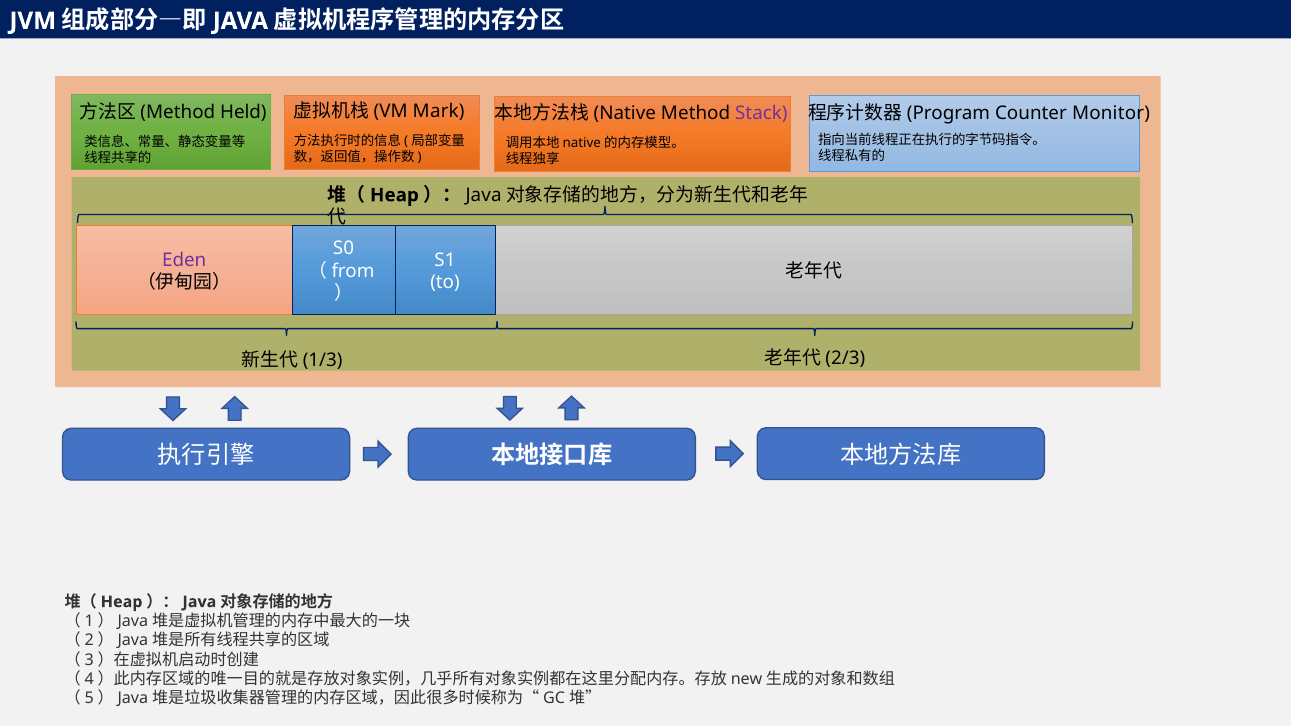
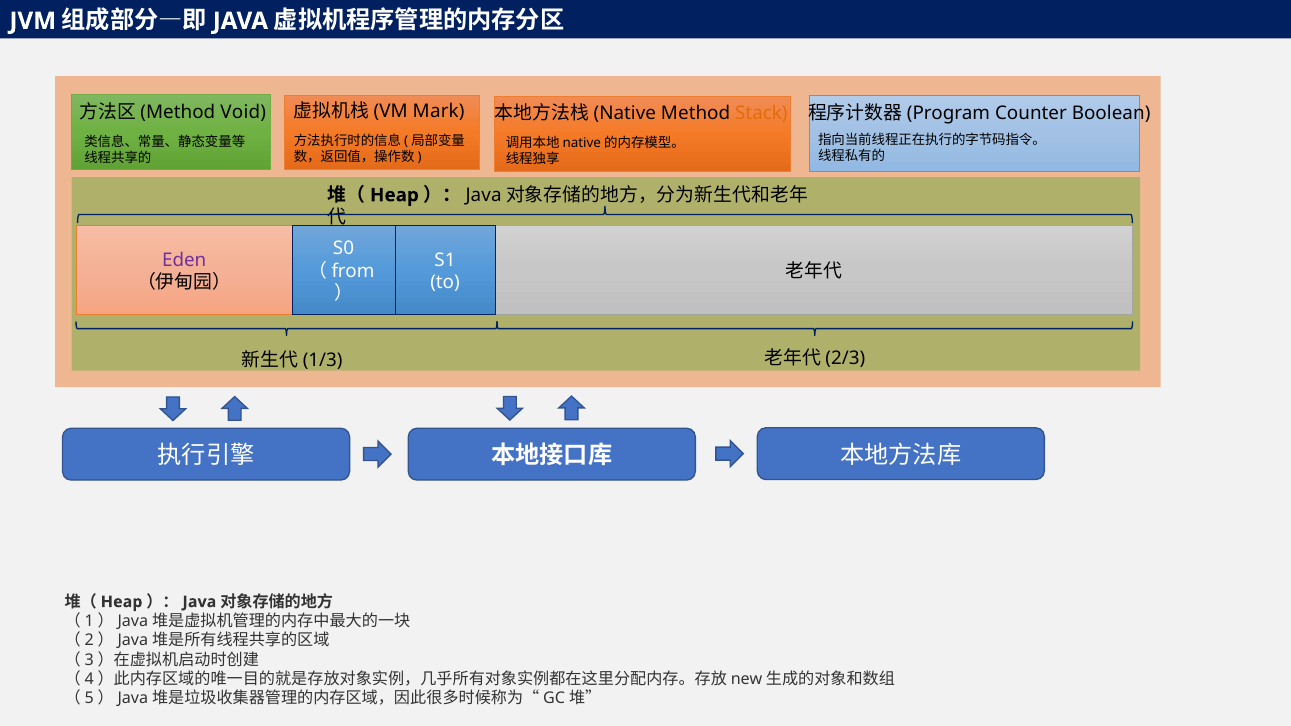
Held: Held -> Void
Monitor: Monitor -> Boolean
Stack colour: purple -> orange
